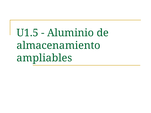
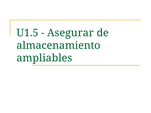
Aluminio: Aluminio -> Asegurar
